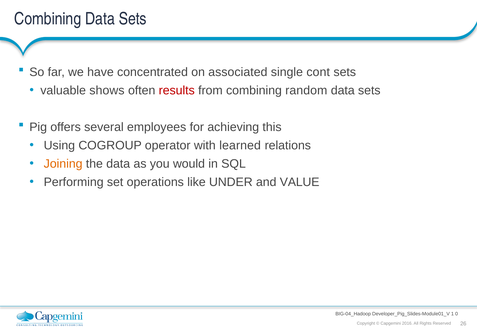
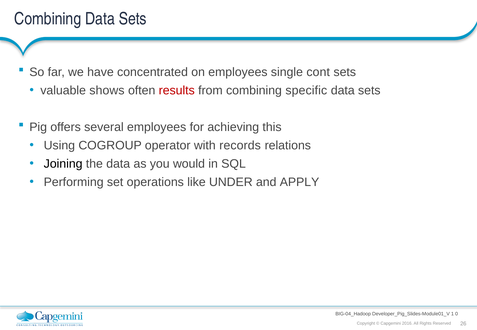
on associated: associated -> employees
random: random -> specific
learned: learned -> records
Joining colour: orange -> black
VALUE: VALUE -> APPLY
